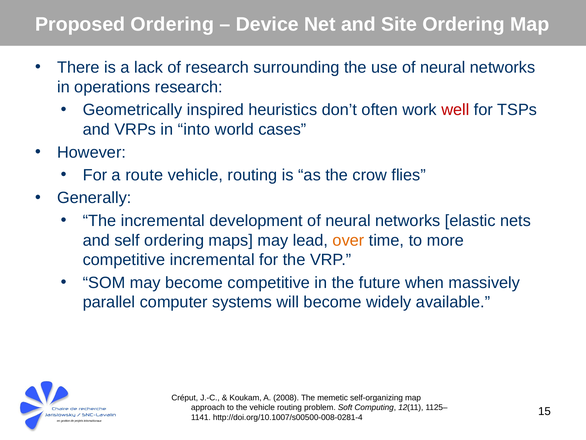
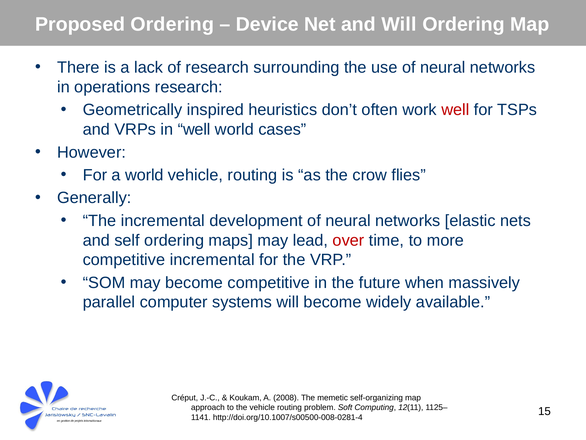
and Site: Site -> Will
in into: into -> well
a route: route -> world
over colour: orange -> red
